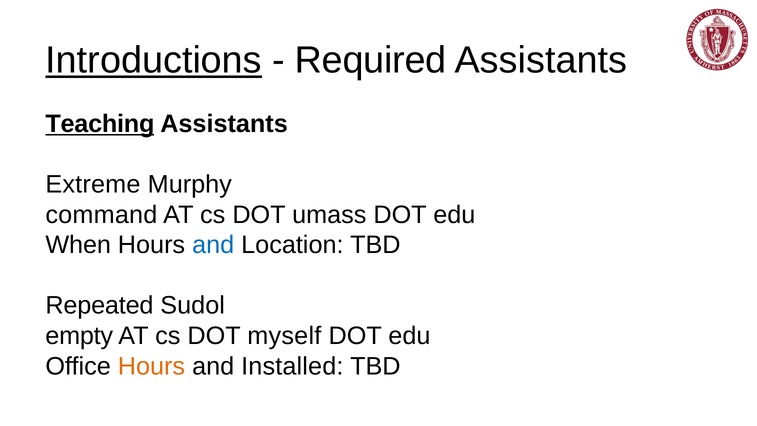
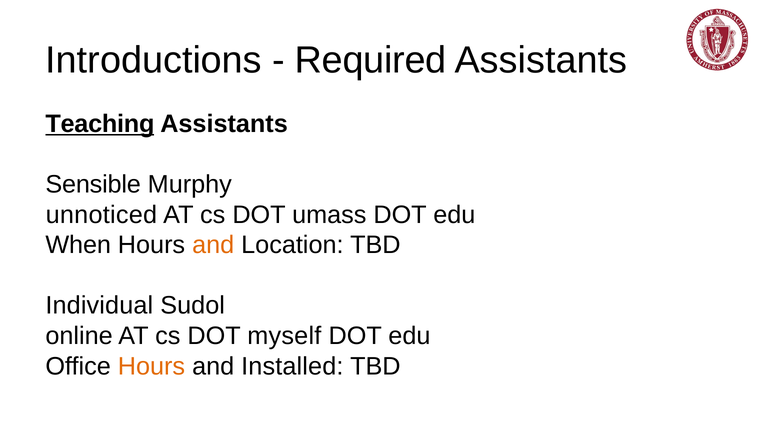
Introductions underline: present -> none
Extreme: Extreme -> Sensible
command: command -> unnoticed
and at (213, 245) colour: blue -> orange
Repeated: Repeated -> Individual
empty: empty -> online
